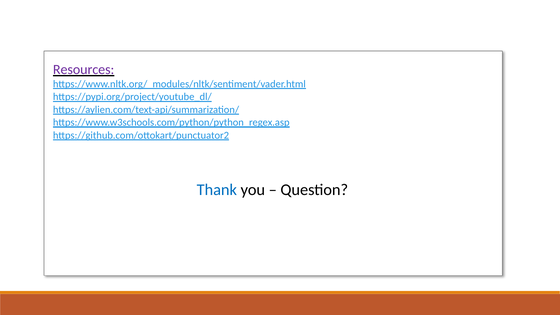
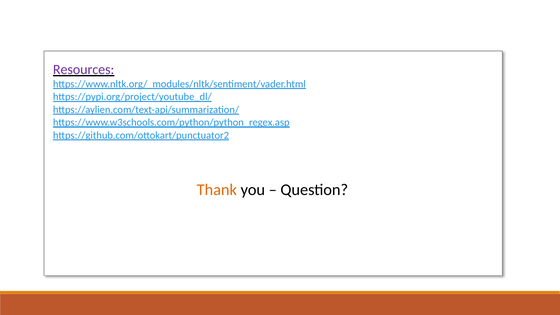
Thank colour: blue -> orange
